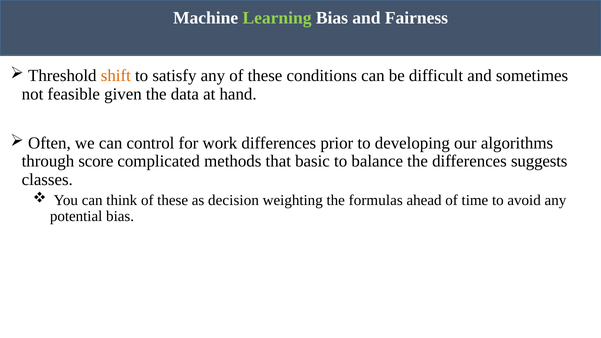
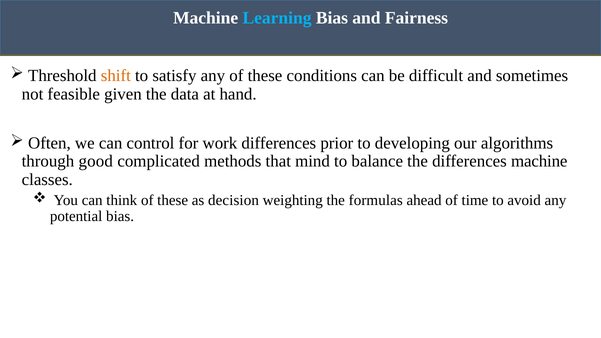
Learning colour: light green -> light blue
score: score -> good
basic: basic -> mind
differences suggests: suggests -> machine
